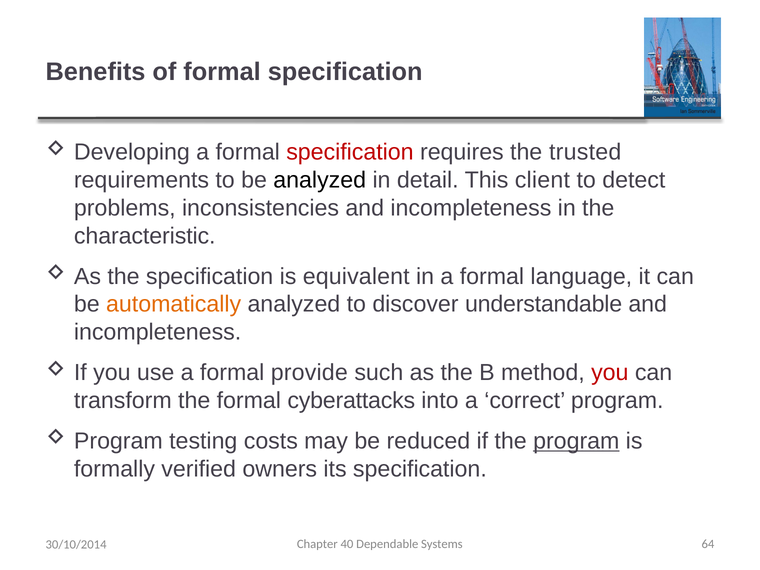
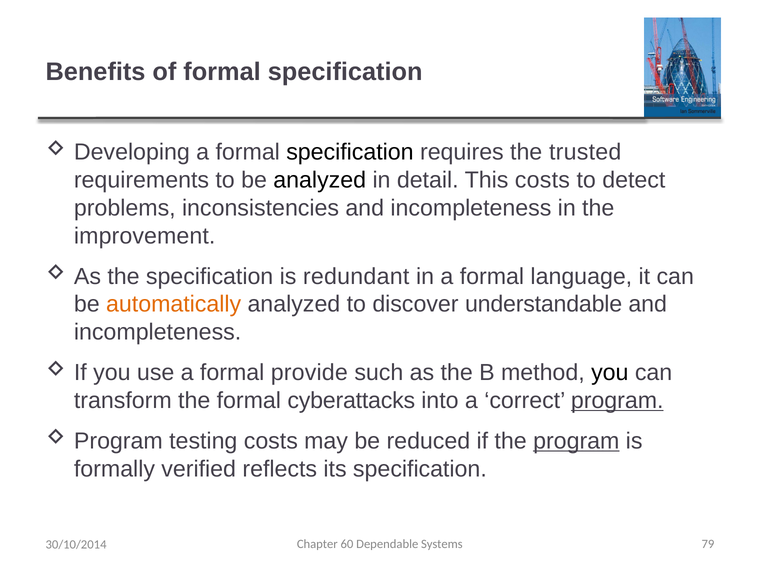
specification at (350, 152) colour: red -> black
This client: client -> costs
characteristic: characteristic -> improvement
equivalent: equivalent -> redundant
you at (610, 373) colour: red -> black
program at (617, 401) underline: none -> present
owners: owners -> reflects
40: 40 -> 60
64: 64 -> 79
